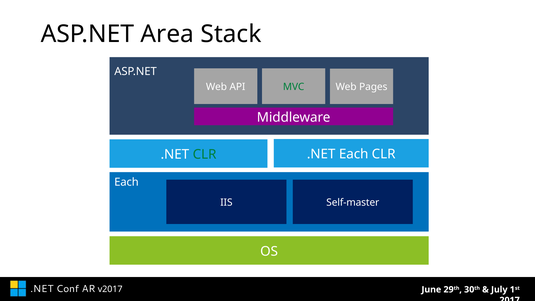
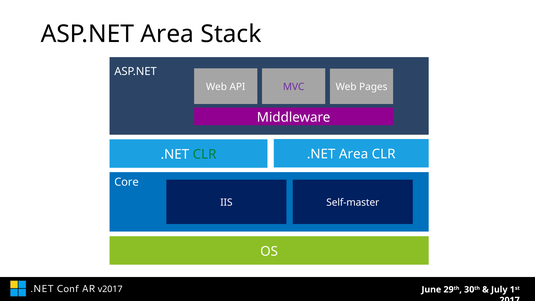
MVC colour: green -> purple
.NET Each: Each -> Area
Each at (126, 182): Each -> Core
